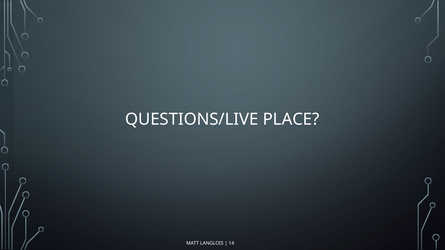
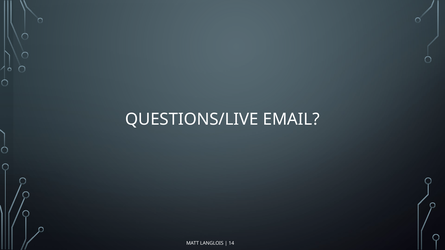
PLACE: PLACE -> EMAIL
